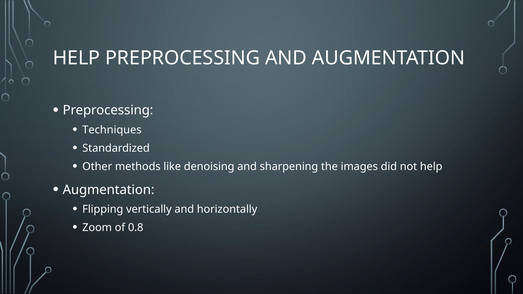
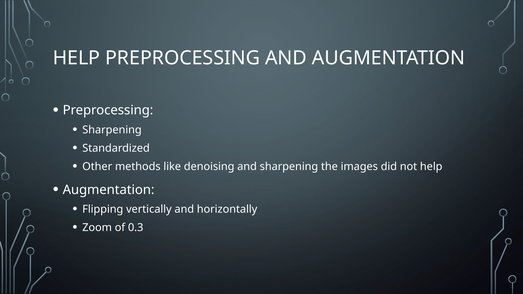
Techniques at (112, 130): Techniques -> Sharpening
0.8: 0.8 -> 0.3
